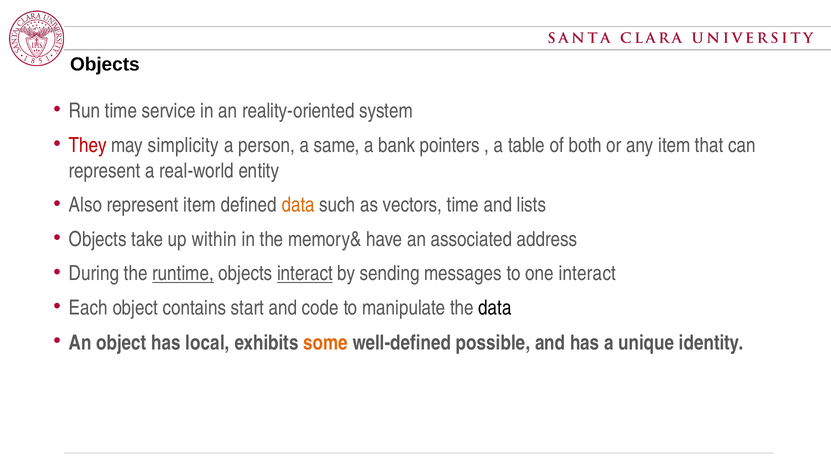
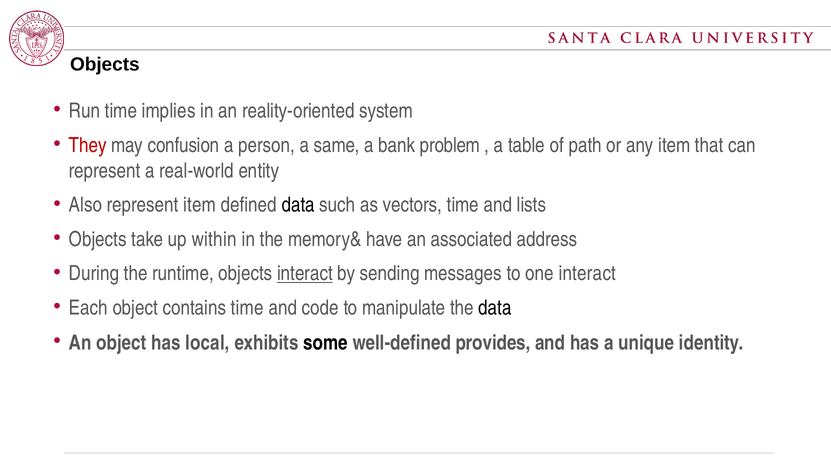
service: service -> implies
simplicity: simplicity -> confusion
pointers: pointers -> problem
both: both -> path
data at (298, 205) colour: orange -> black
runtime underline: present -> none
contains start: start -> time
some colour: orange -> black
possible: possible -> provides
